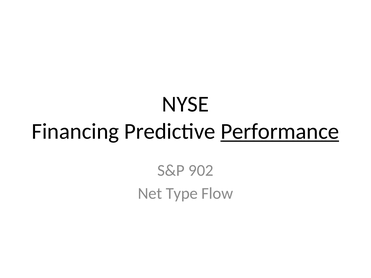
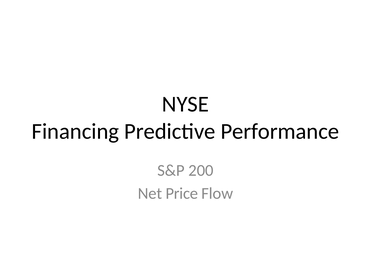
Performance underline: present -> none
902: 902 -> 200
Type: Type -> Price
